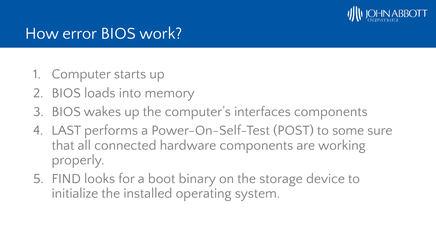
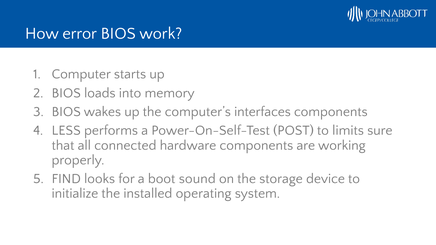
LAST: LAST -> LESS
some: some -> limits
binary: binary -> sound
